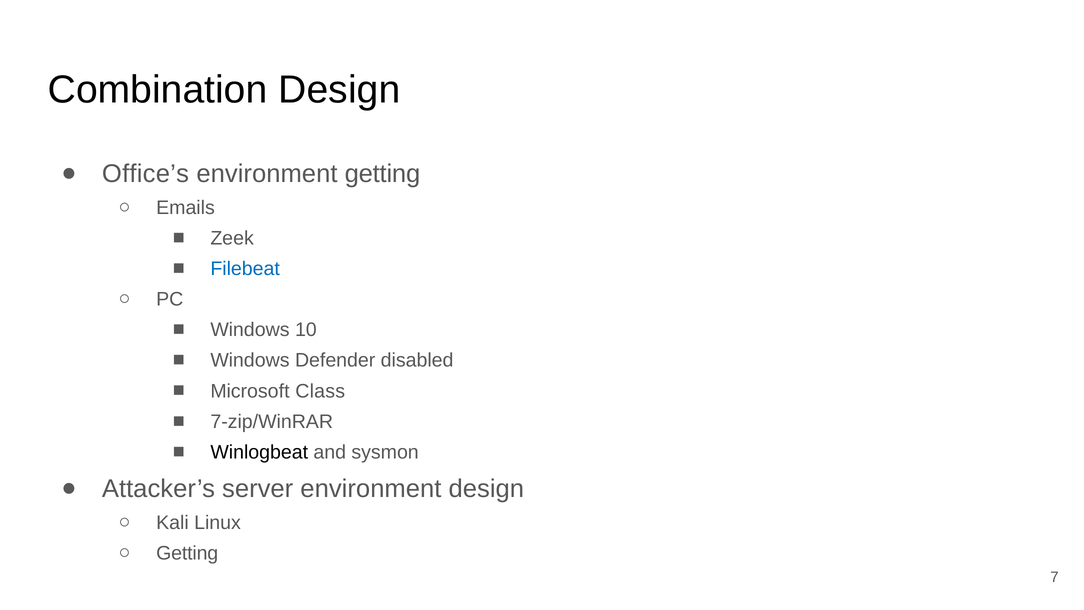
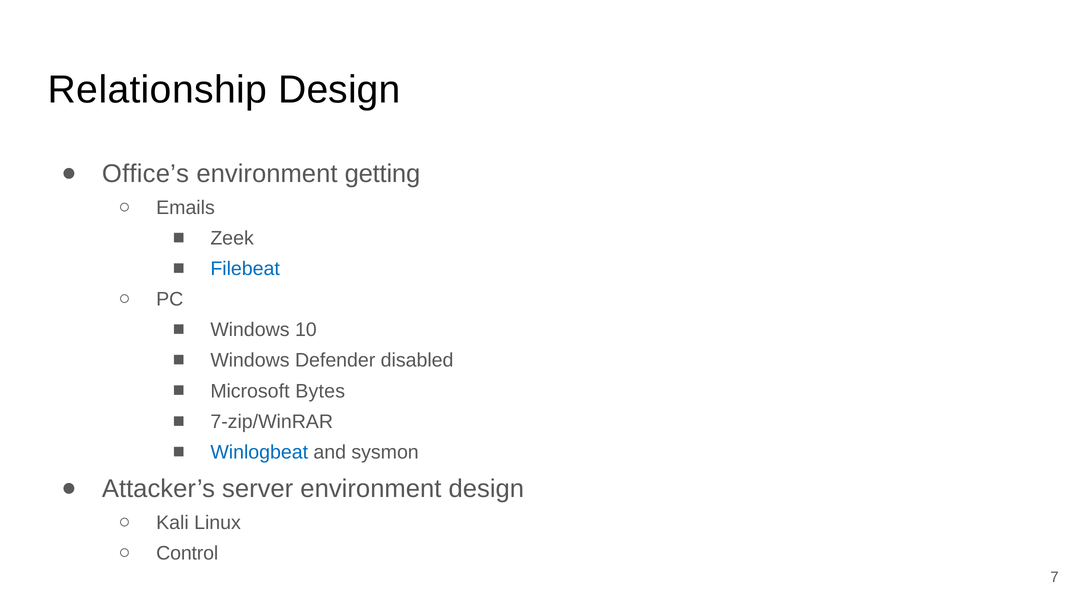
Combination: Combination -> Relationship
Class: Class -> Bytes
Winlogbeat colour: black -> blue
Getting at (187, 553): Getting -> Control
